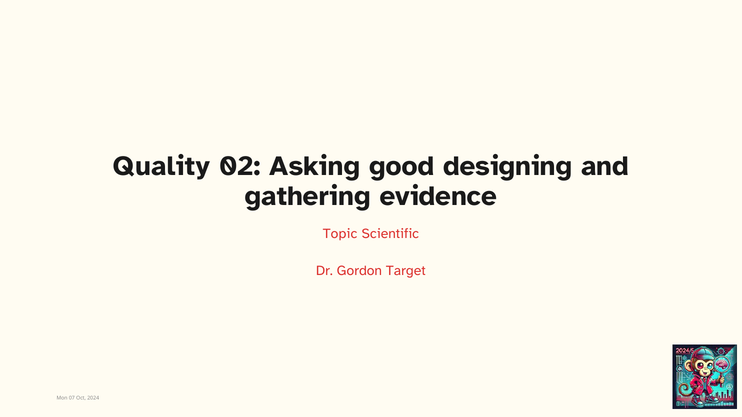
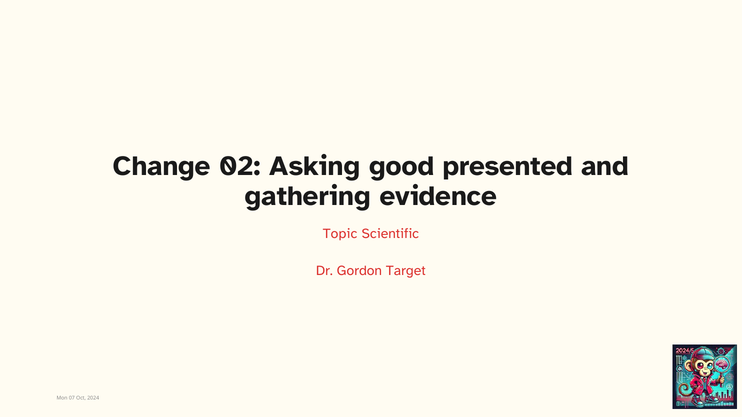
Quality: Quality -> Change
designing: designing -> presented
